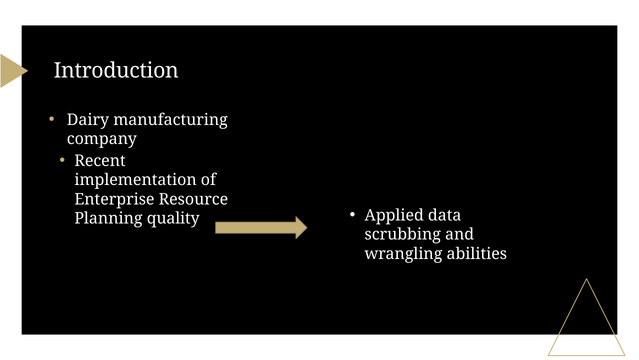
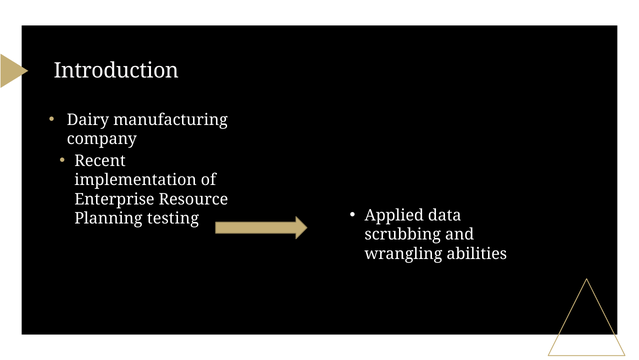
quality: quality -> testing
